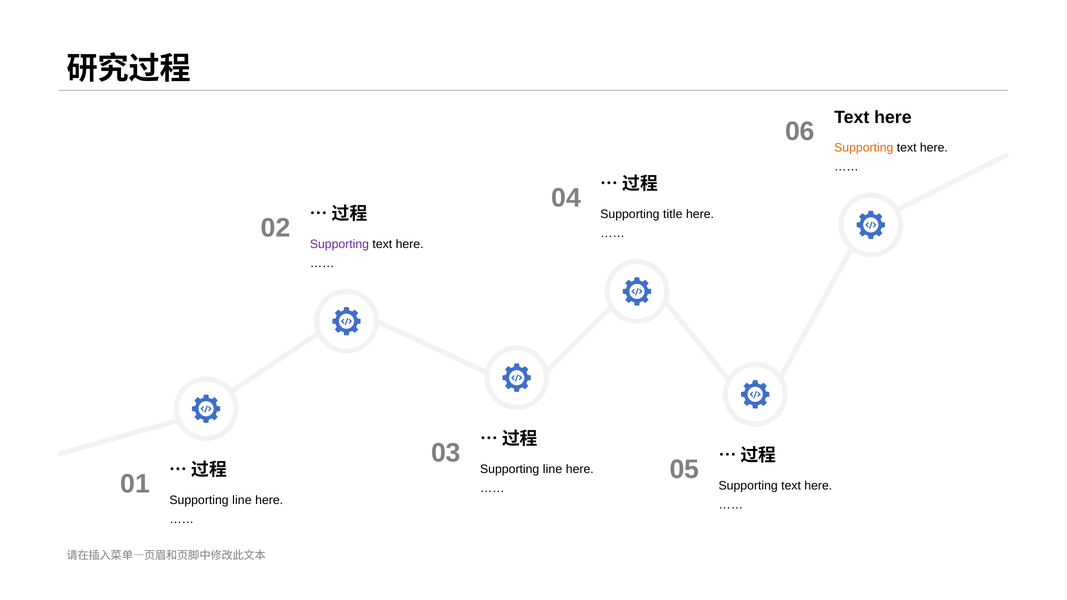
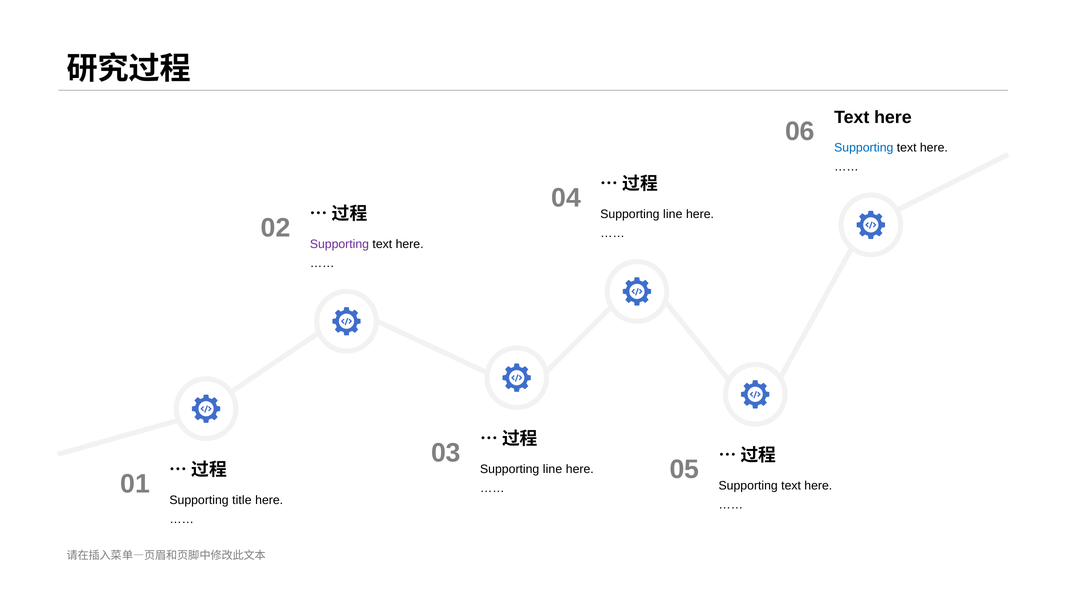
Supporting at (864, 148) colour: orange -> blue
title at (673, 214): title -> line
line at (242, 500): line -> title
